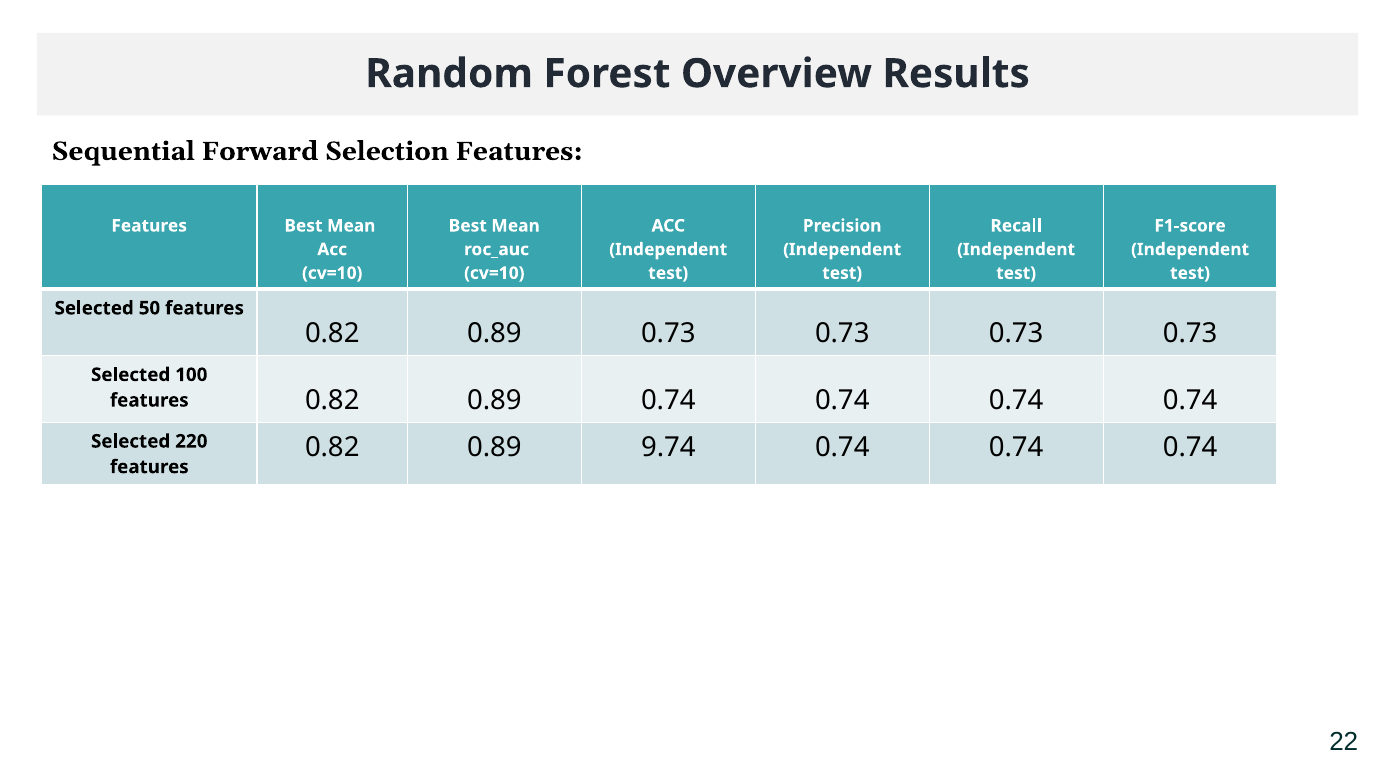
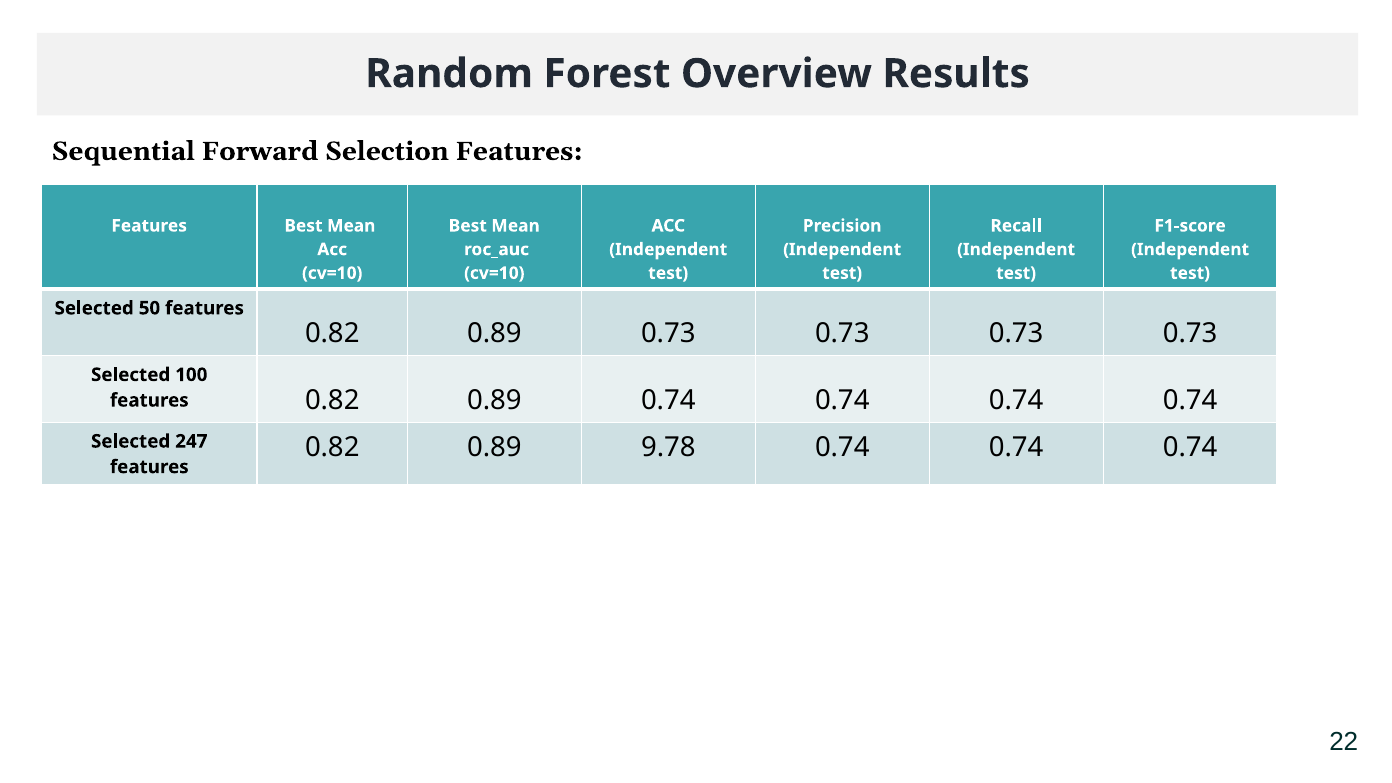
220: 220 -> 247
9.74: 9.74 -> 9.78
